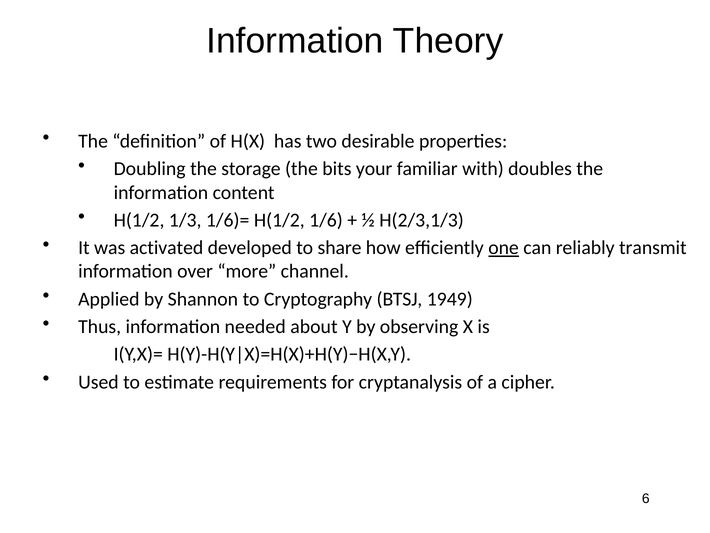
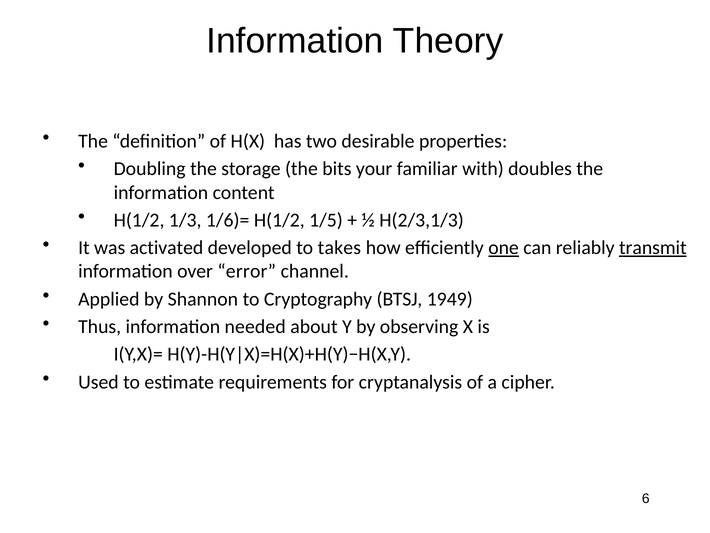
1/6: 1/6 -> 1/5
share: share -> takes
transmit underline: none -> present
more: more -> error
